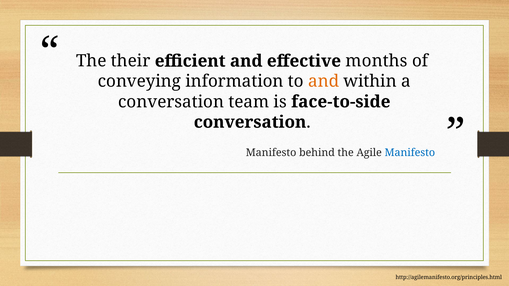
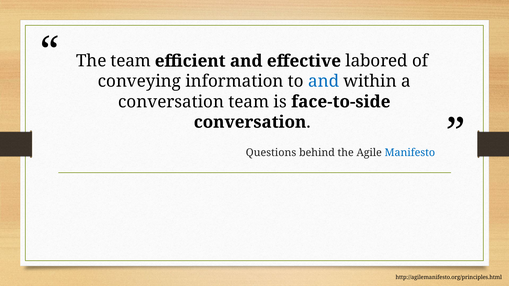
The their: their -> team
months: months -> labored
and at (324, 81) colour: orange -> blue
Manifesto at (271, 153): Manifesto -> Questions
